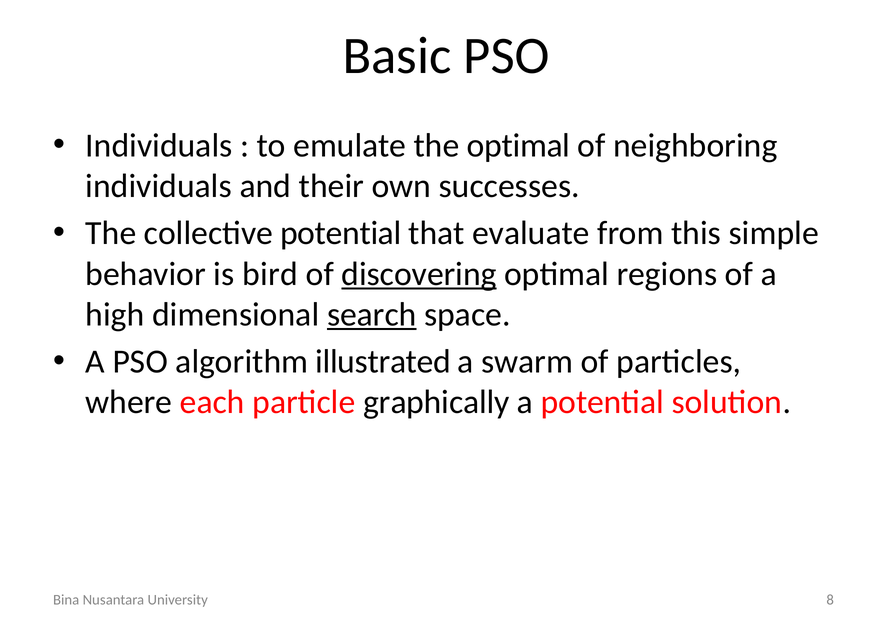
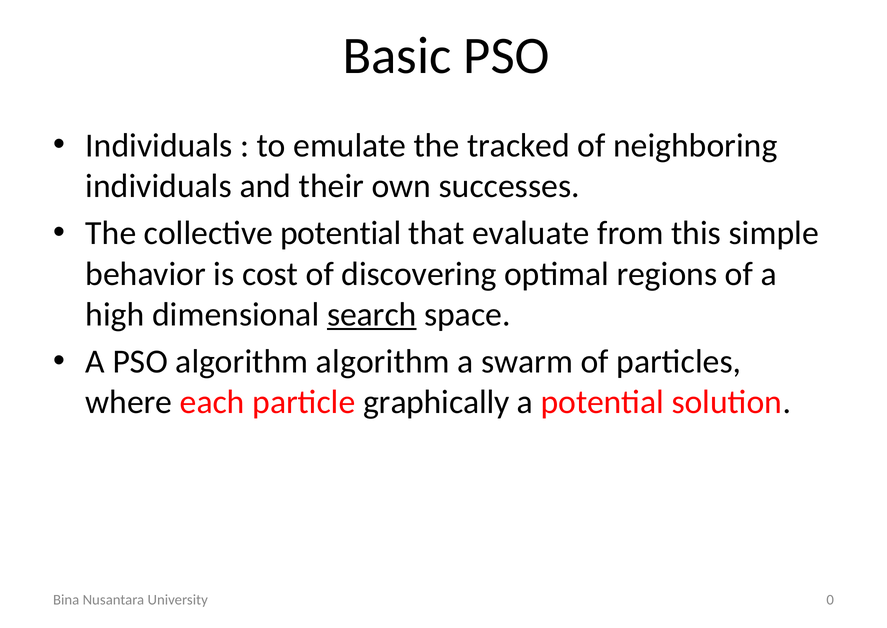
the optimal: optimal -> tracked
bird: bird -> cost
discovering underline: present -> none
algorithm illustrated: illustrated -> algorithm
8: 8 -> 0
